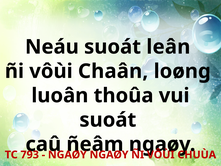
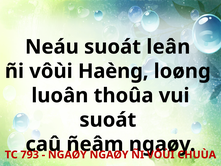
Chaân: Chaân -> Haèng
